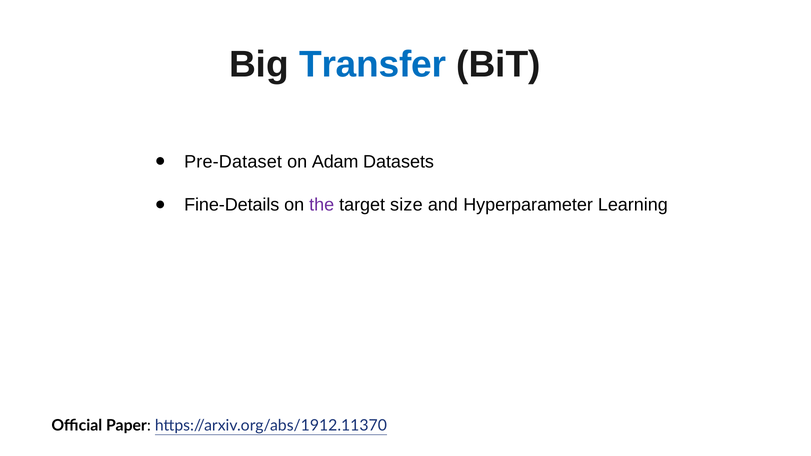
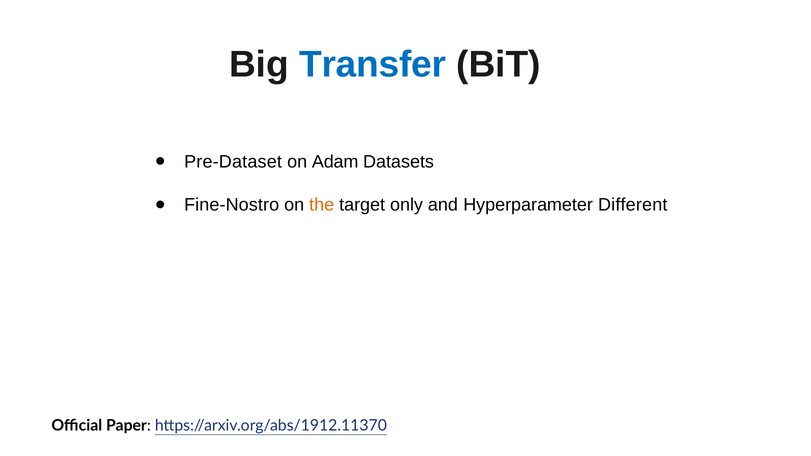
Fine-Details: Fine-Details -> Fine-Nostro
the colour: purple -> orange
size: size -> only
Learning: Learning -> Different
